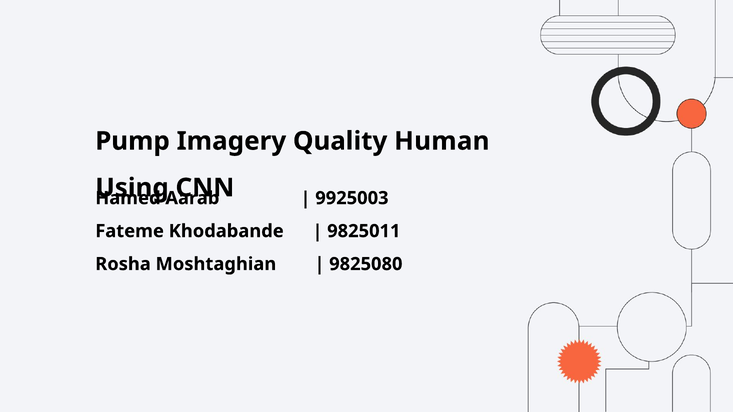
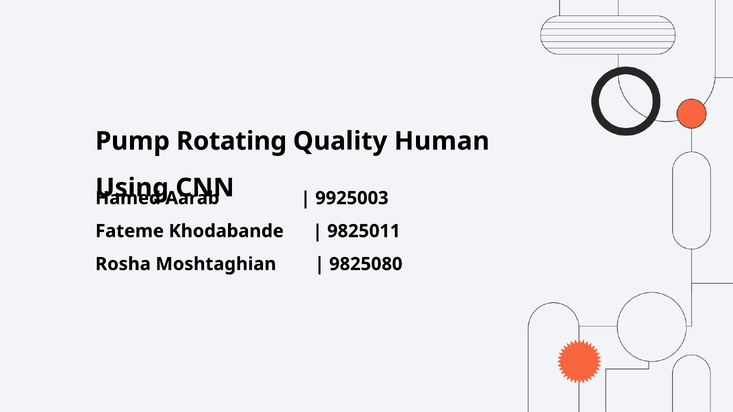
Imagery: Imagery -> Rotating
